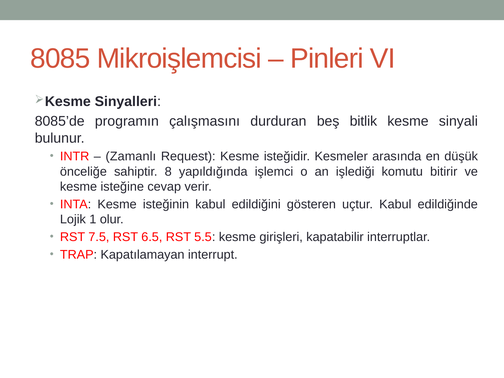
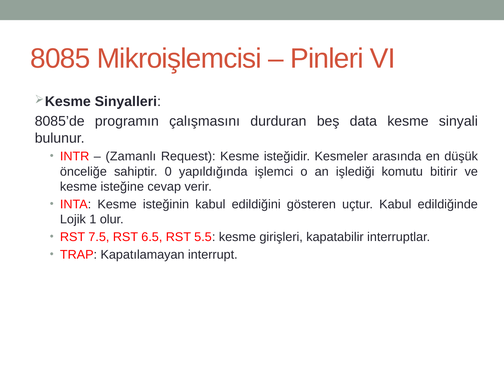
bitlik: bitlik -> data
8: 8 -> 0
